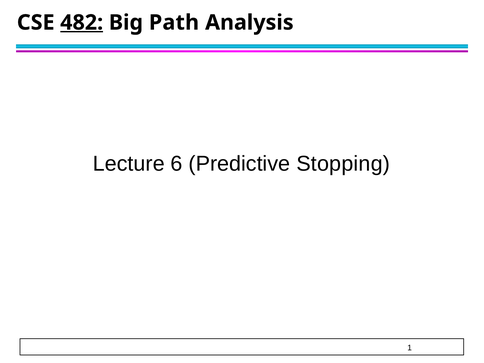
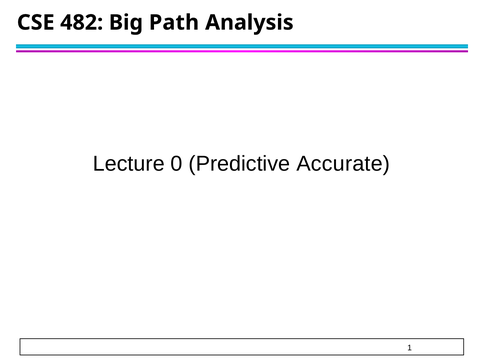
482 underline: present -> none
6: 6 -> 0
Stopping: Stopping -> Accurate
